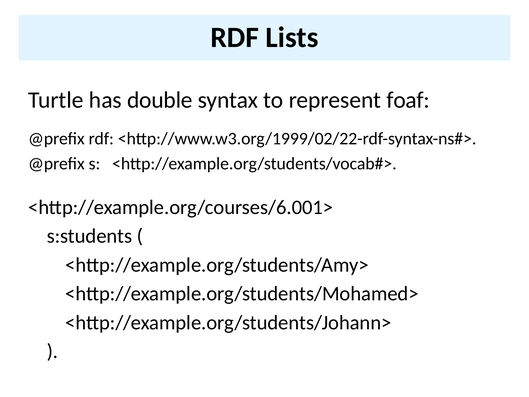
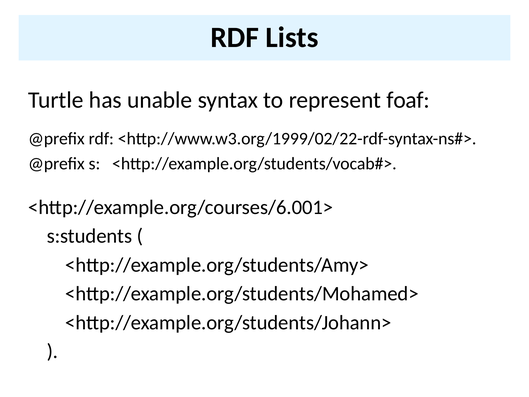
double: double -> unable
